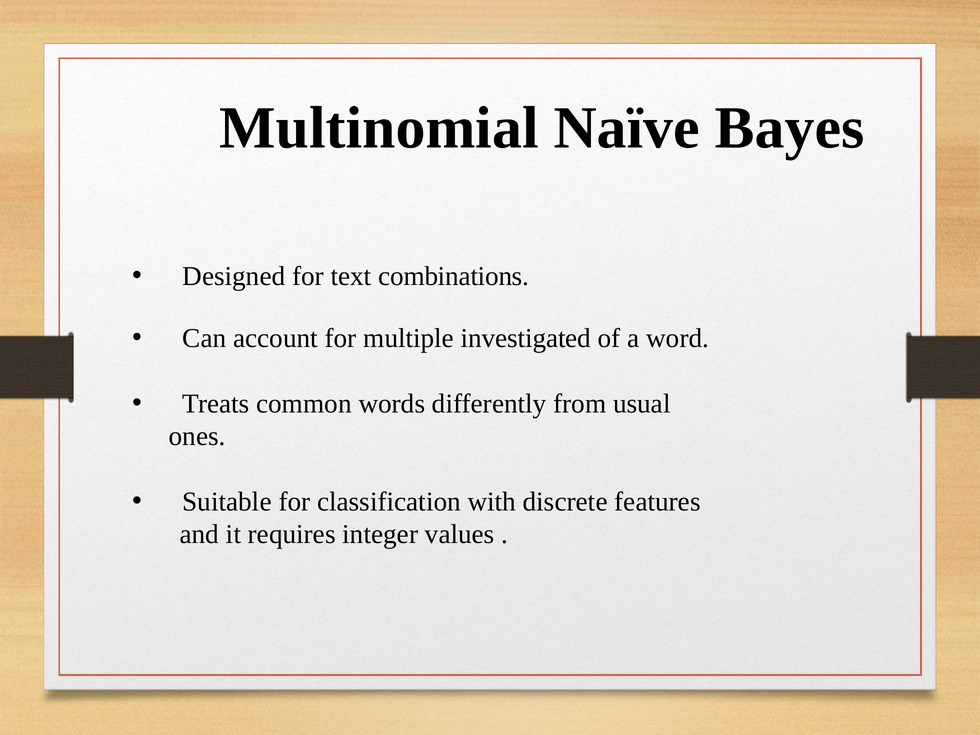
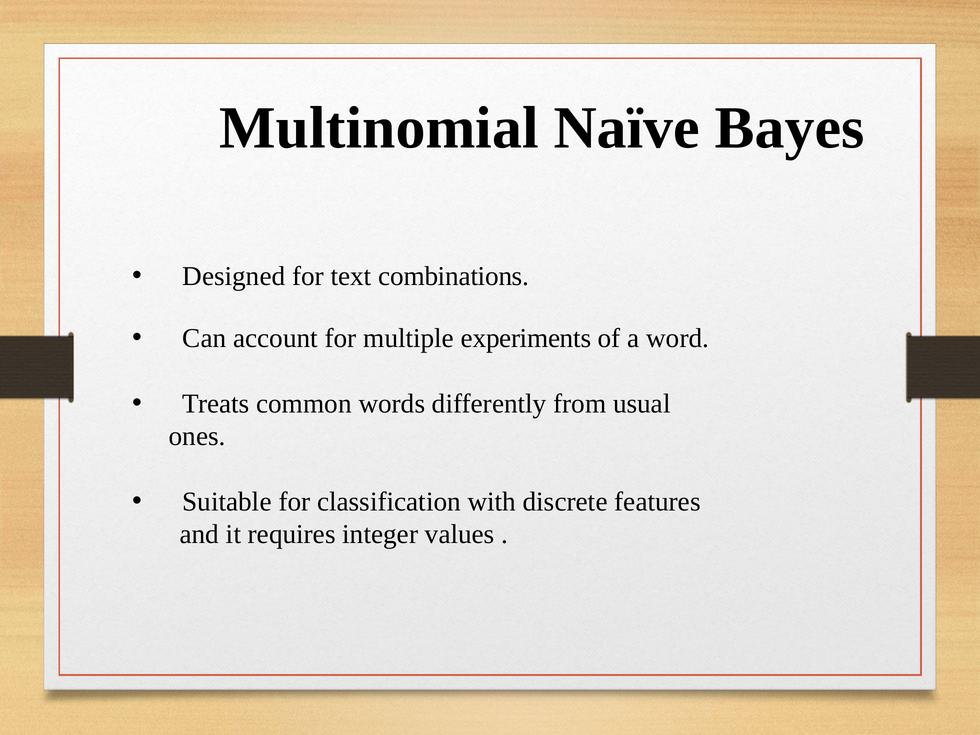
investigated: investigated -> experiments
